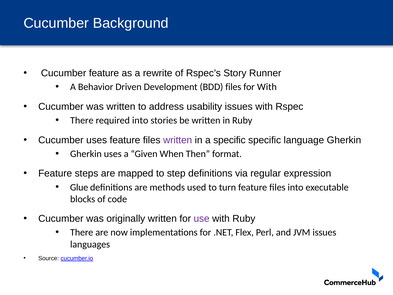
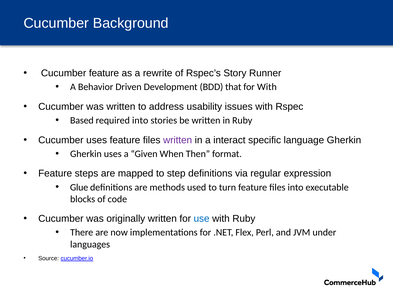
BDD files: files -> that
There at (82, 120): There -> Based
a specific: specific -> interact
use colour: purple -> blue
JVM issues: issues -> under
